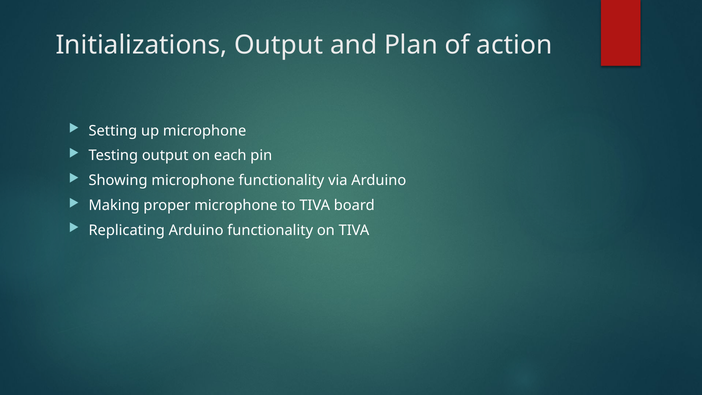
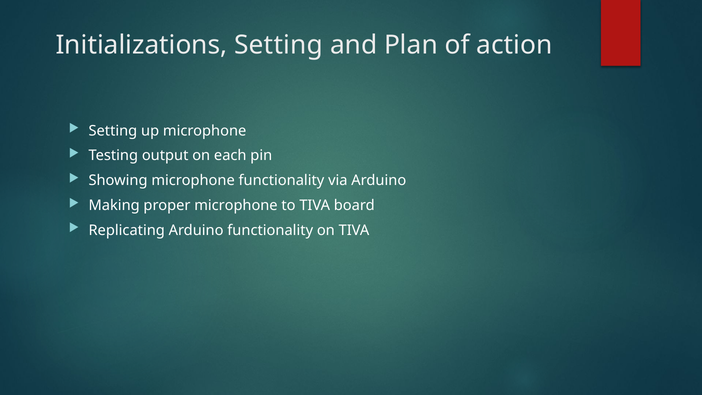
Initializations Output: Output -> Setting
